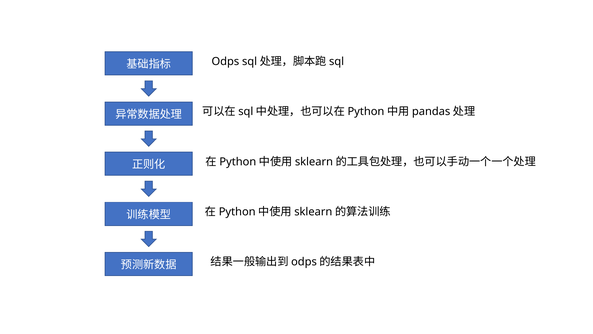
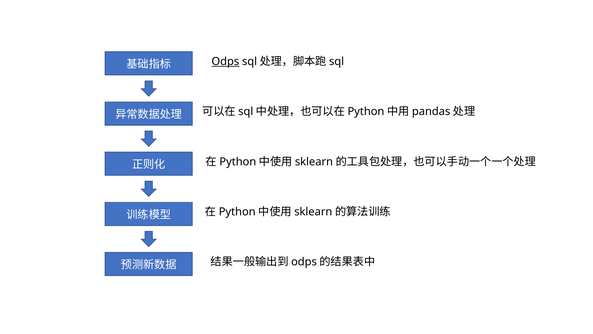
Odps underline: none -> present
